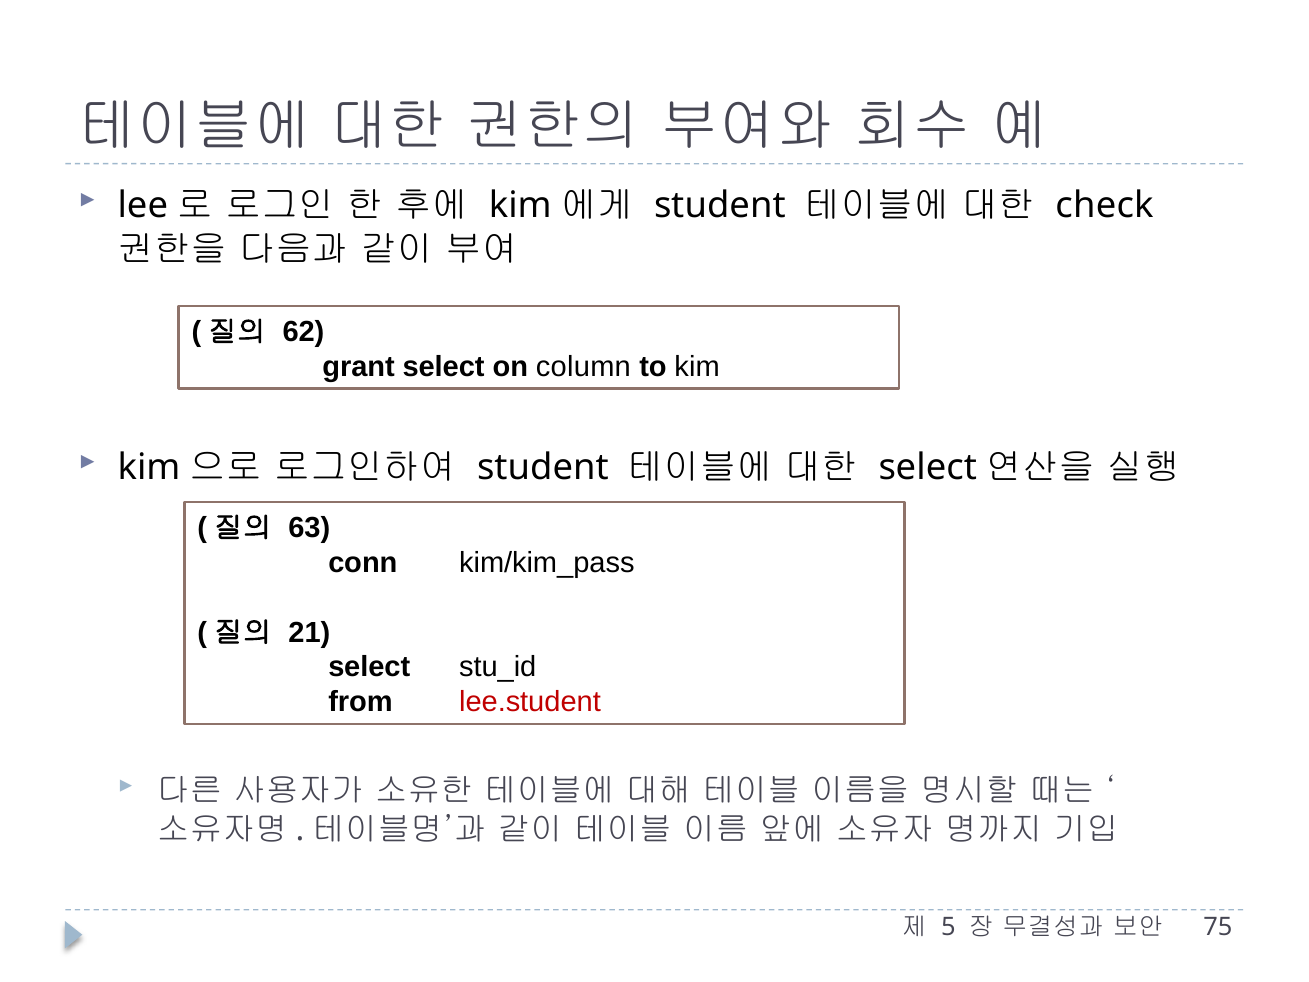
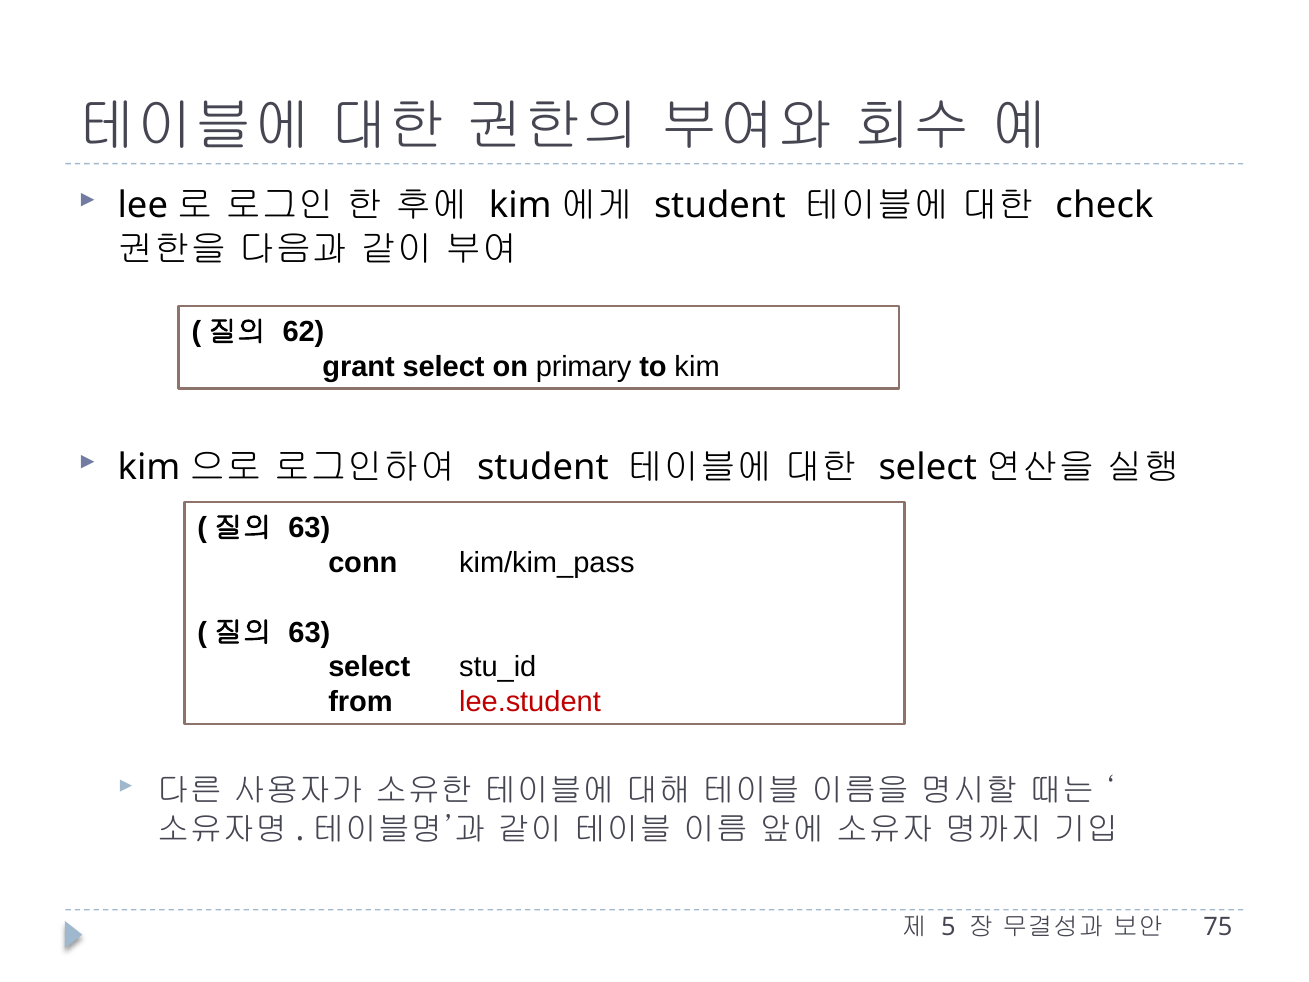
column: column -> primary
21 at (309, 632): 21 -> 63
